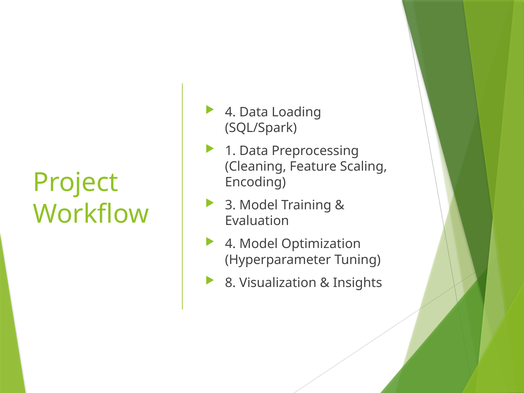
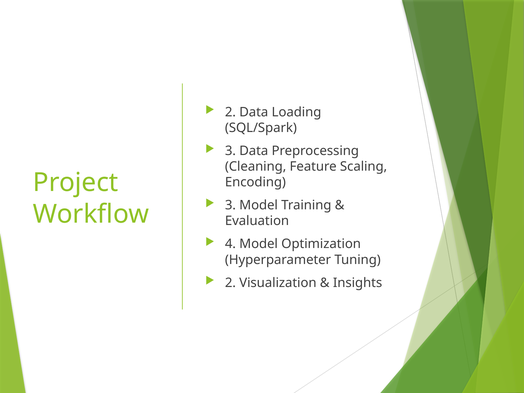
4 at (230, 112): 4 -> 2
1 at (230, 151): 1 -> 3
8 at (230, 283): 8 -> 2
